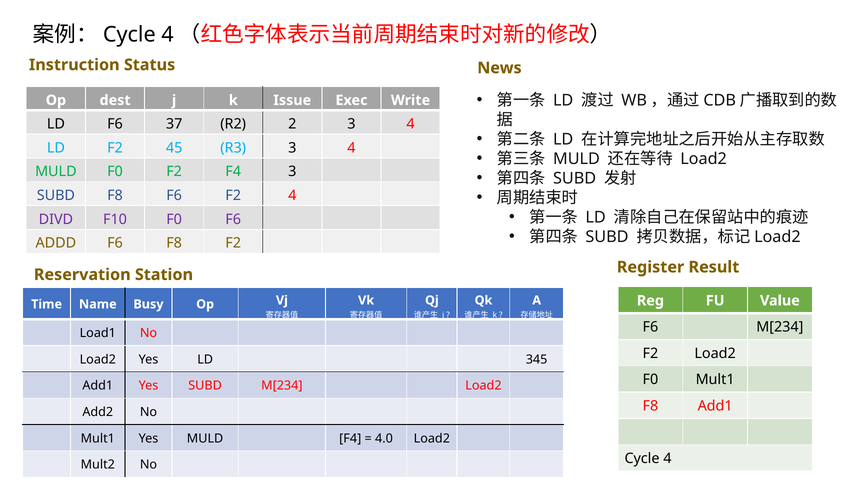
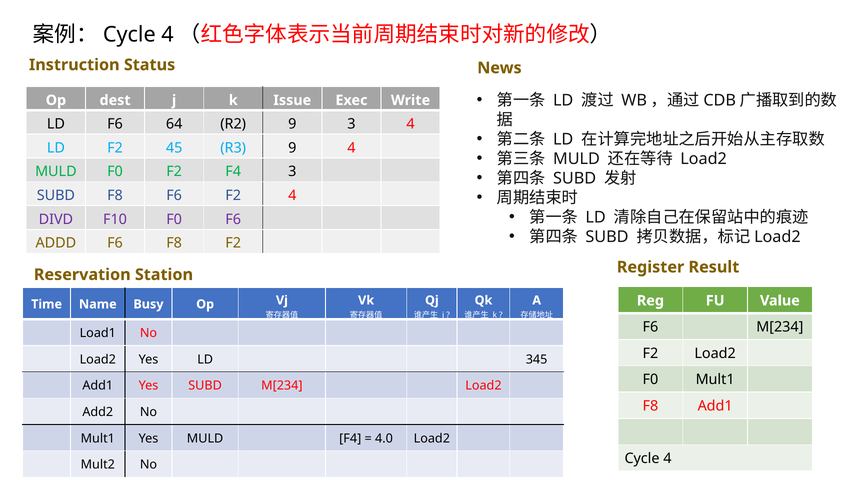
37: 37 -> 64
R2 2: 2 -> 9
R3 3: 3 -> 9
